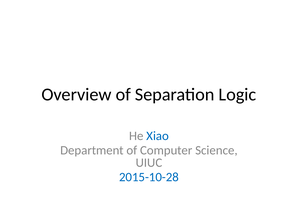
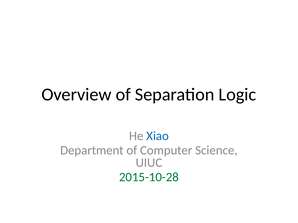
2015-10-28 colour: blue -> green
